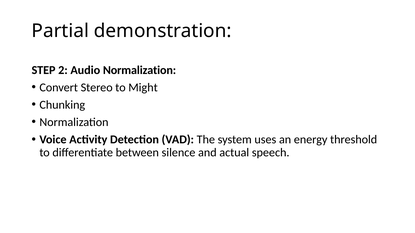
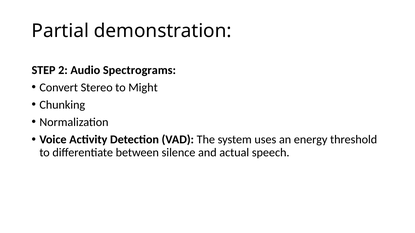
Audio Normalization: Normalization -> Spectrograms
